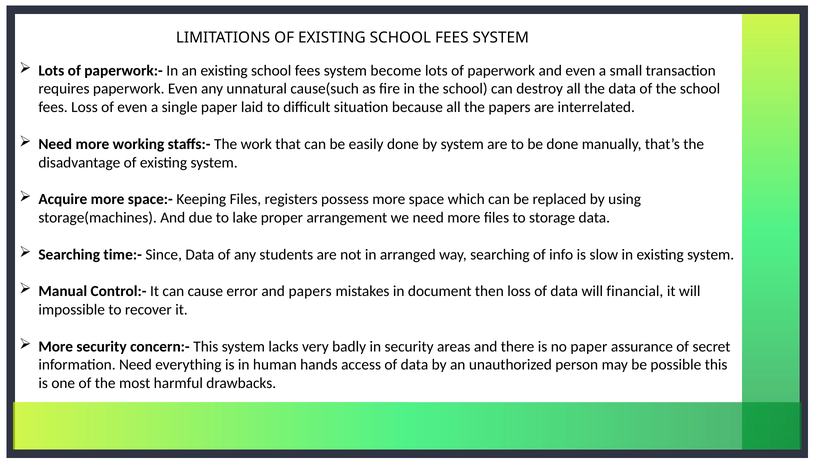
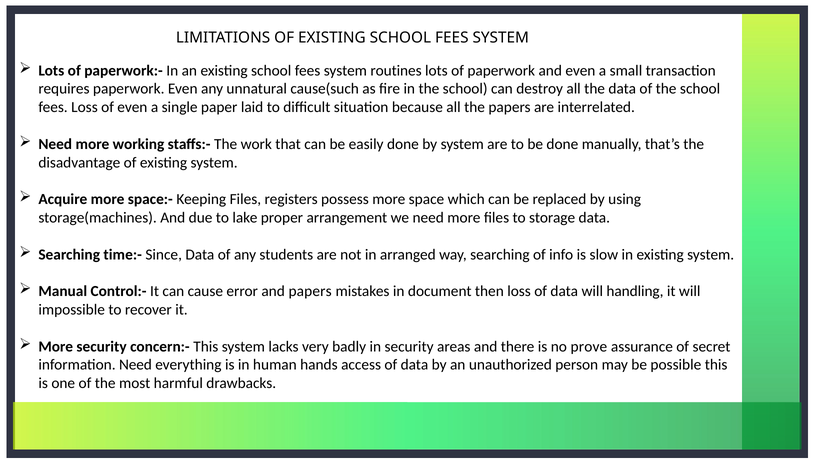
become: become -> routines
financial: financial -> handling
no paper: paper -> prove
